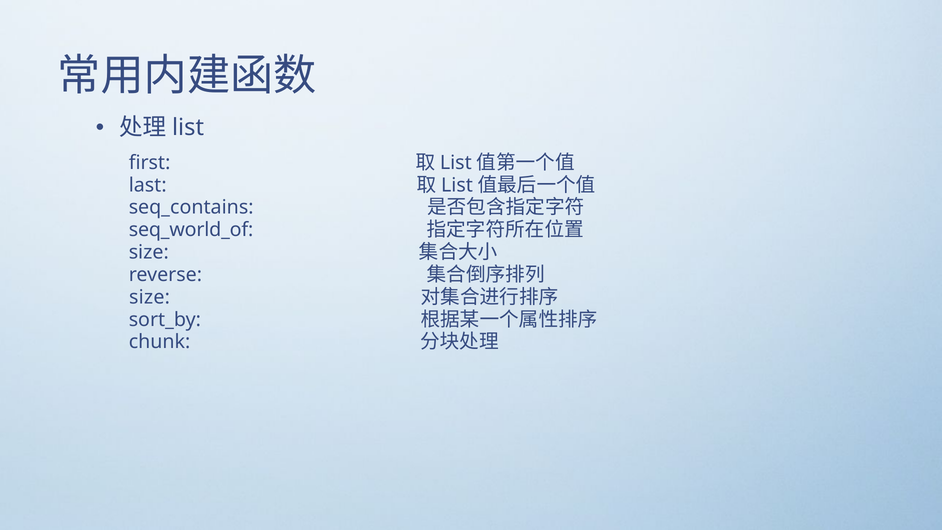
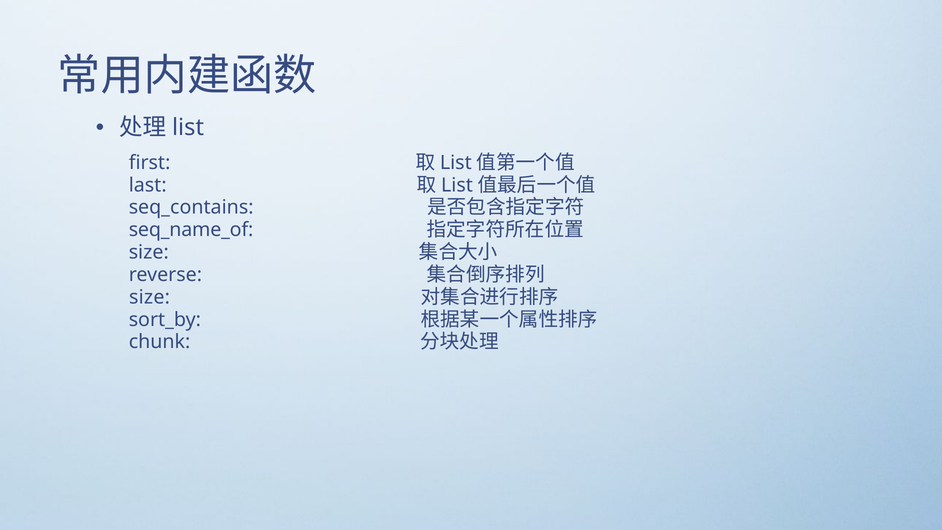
seq_world_of: seq_world_of -> seq_name_of
